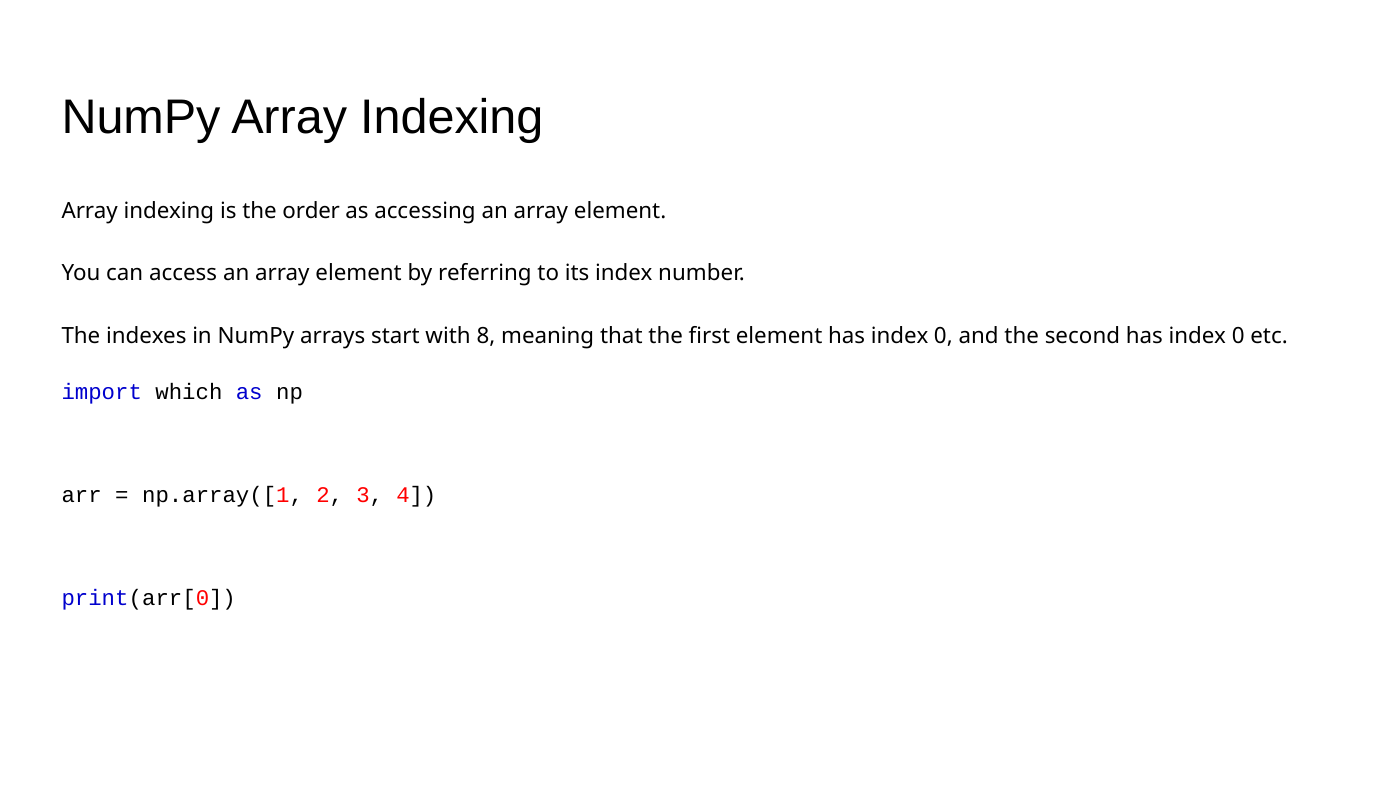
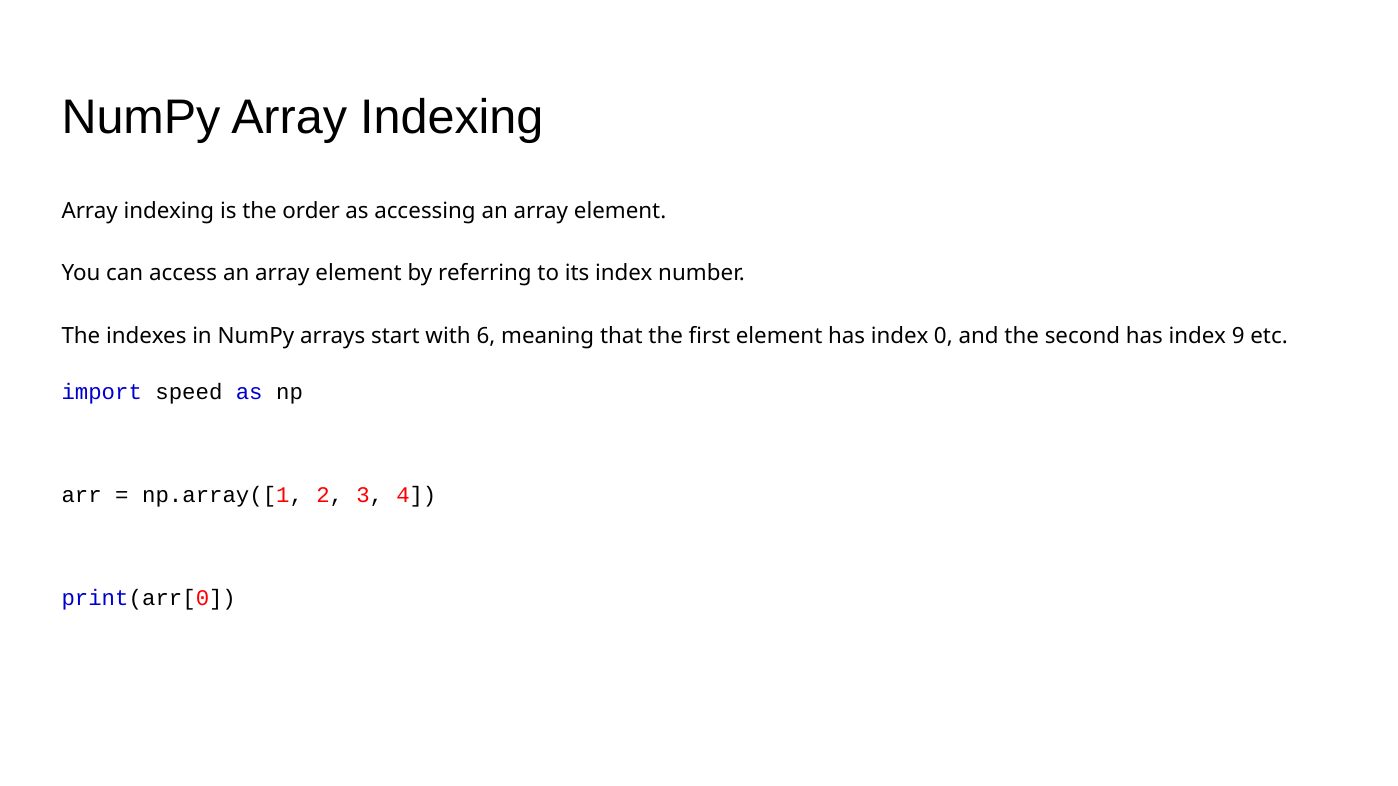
8: 8 -> 6
second has index 0: 0 -> 9
which: which -> speed
